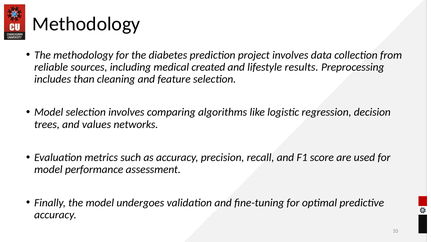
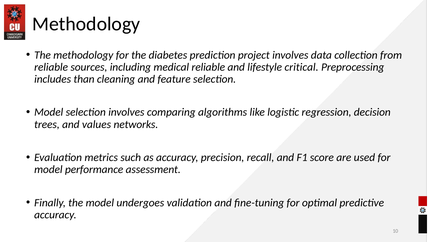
medical created: created -> reliable
results: results -> critical
